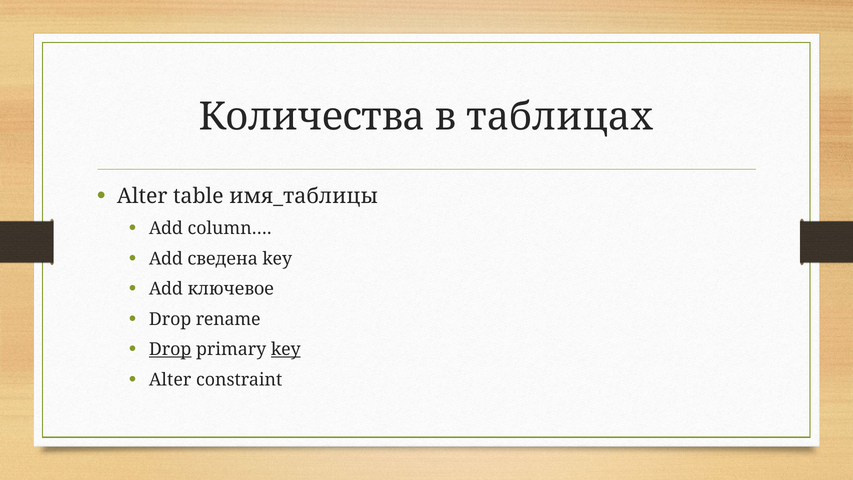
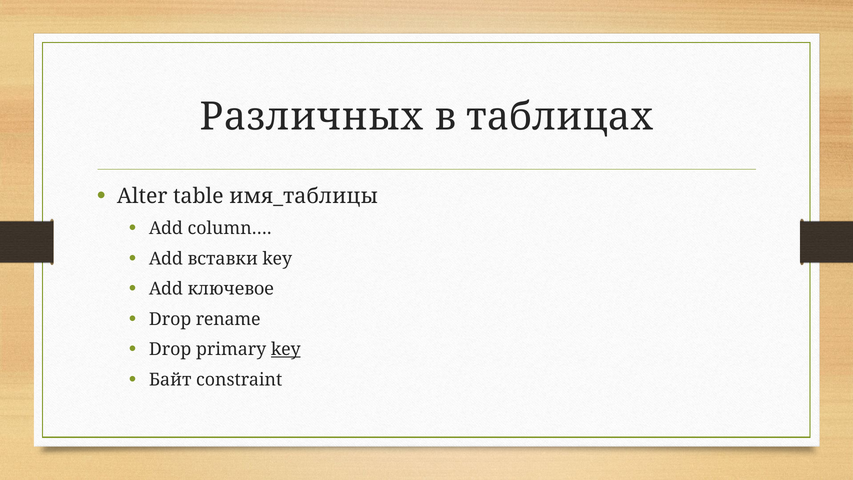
Количества: Количества -> Различных
сведена: сведена -> вставки
Drop at (170, 349) underline: present -> none
Alter at (170, 380): Alter -> Байт
